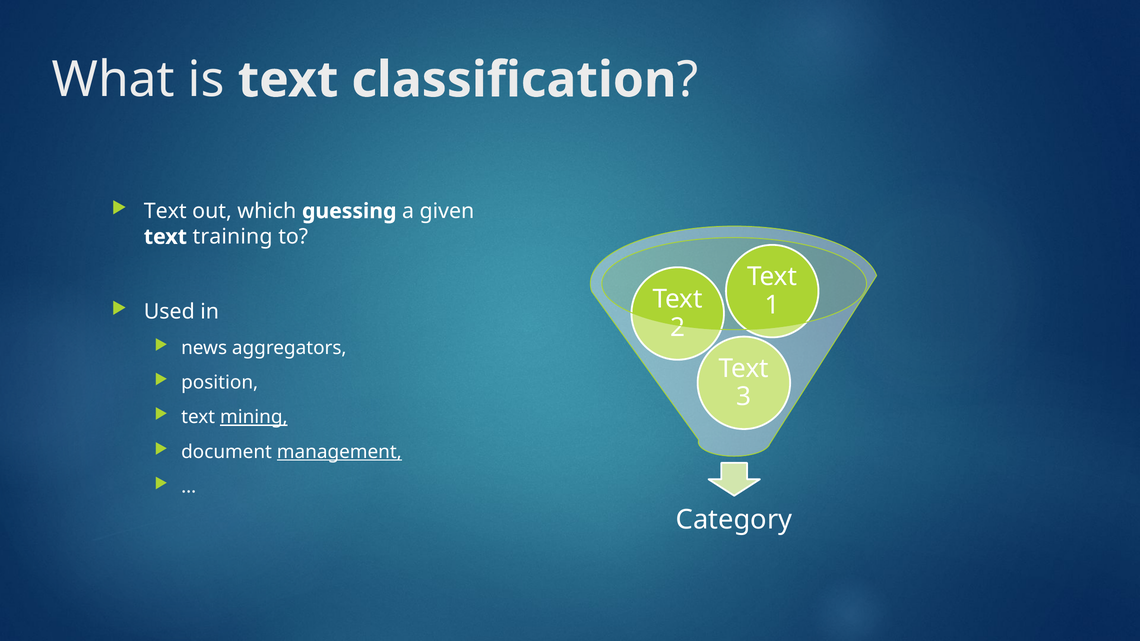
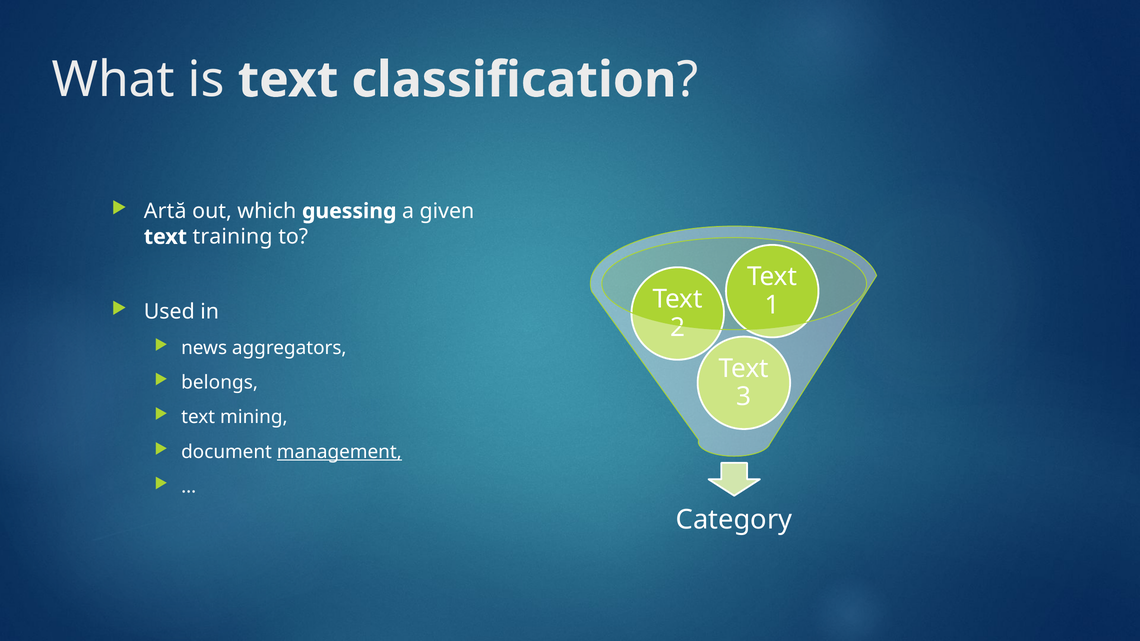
Text at (165, 211): Text -> Artă
position: position -> belongs
mining underline: present -> none
